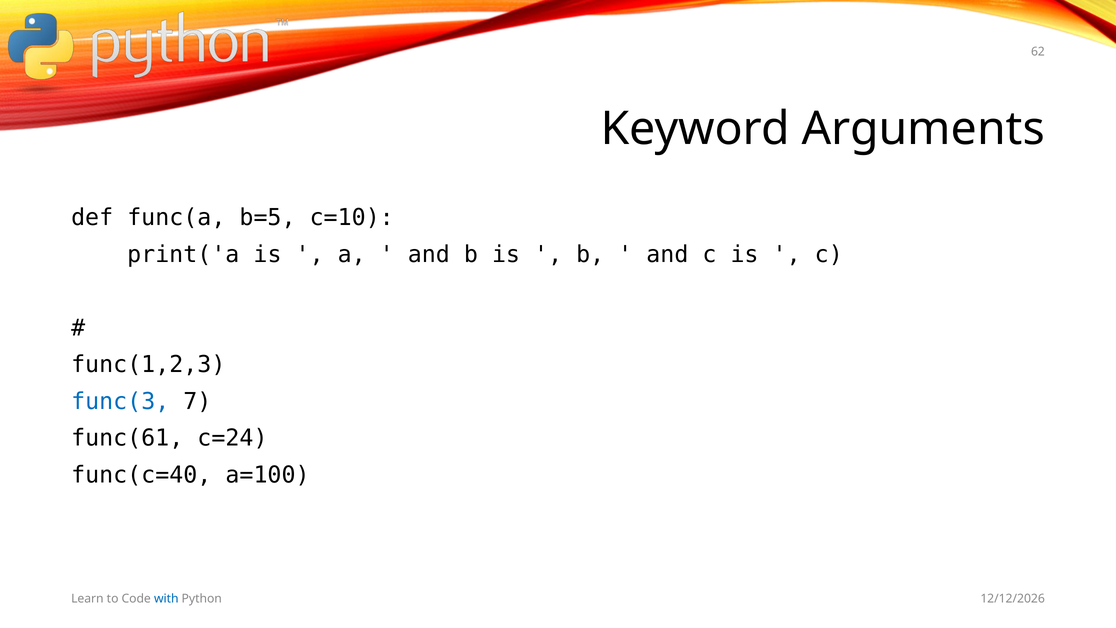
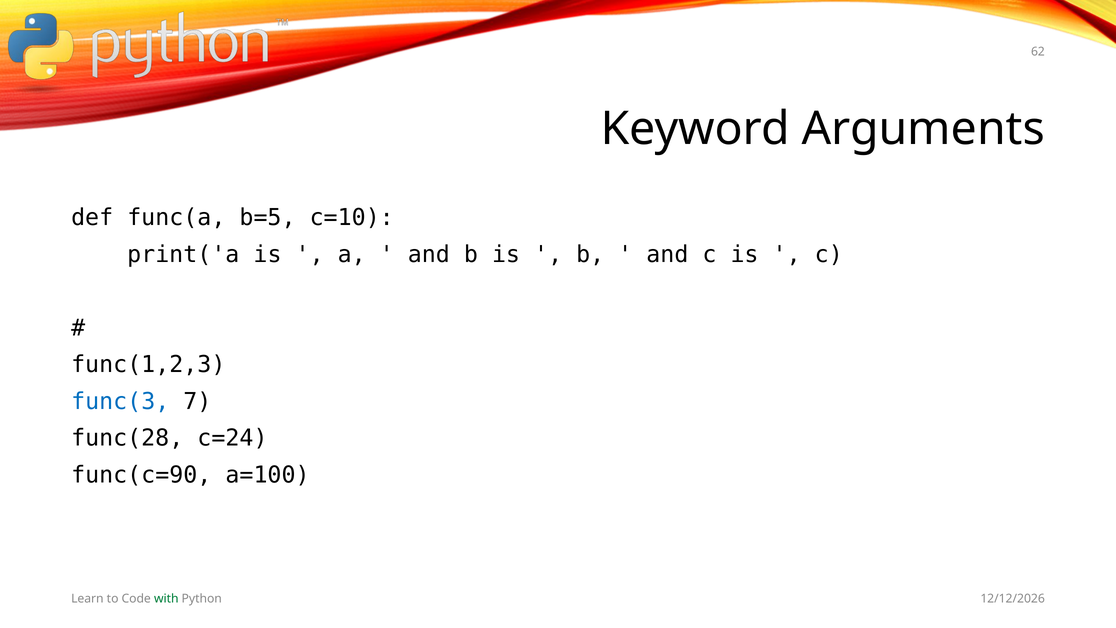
func(61: func(61 -> func(28
func(c=40: func(c=40 -> func(c=90
with colour: blue -> green
